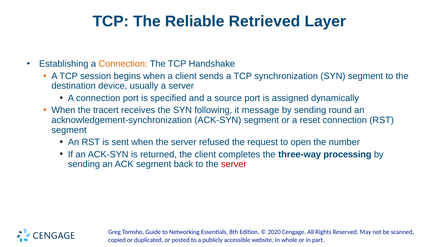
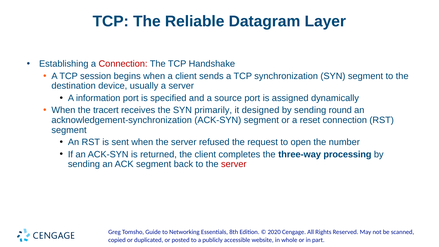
Retrieved: Retrieved -> Datagram
Connection at (123, 64) colour: orange -> red
connection at (98, 98): connection -> information
following: following -> primarily
message: message -> designed
